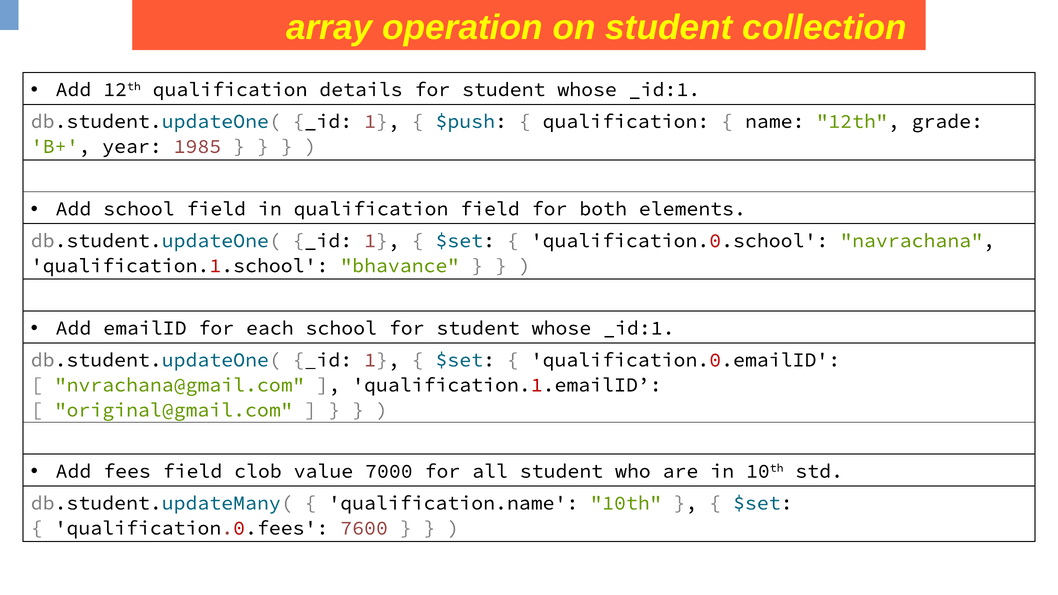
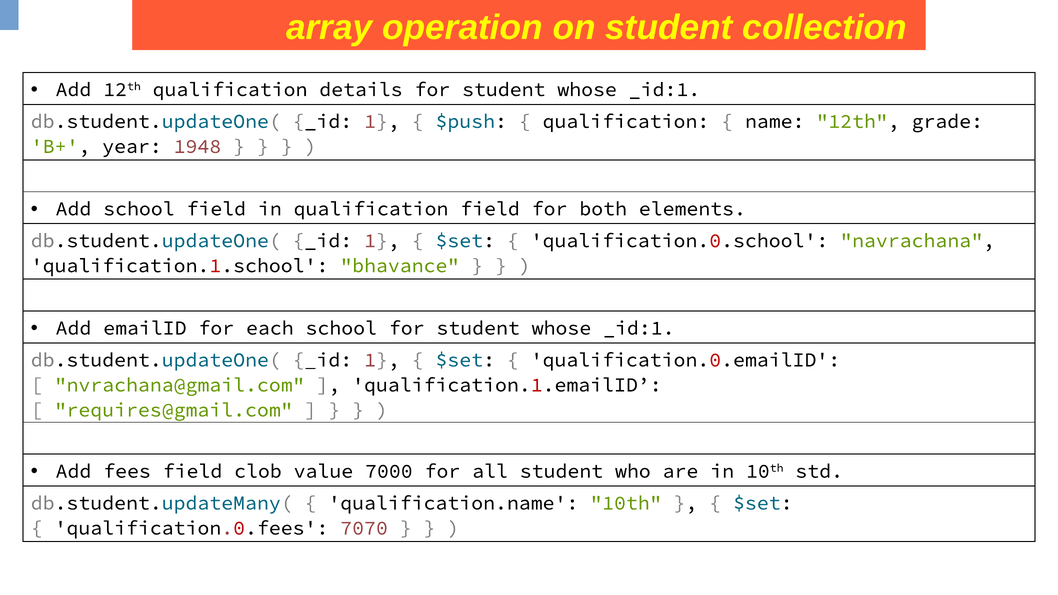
1985: 1985 -> 1948
original@gmail.com: original@gmail.com -> requires@gmail.com
7600: 7600 -> 7070
